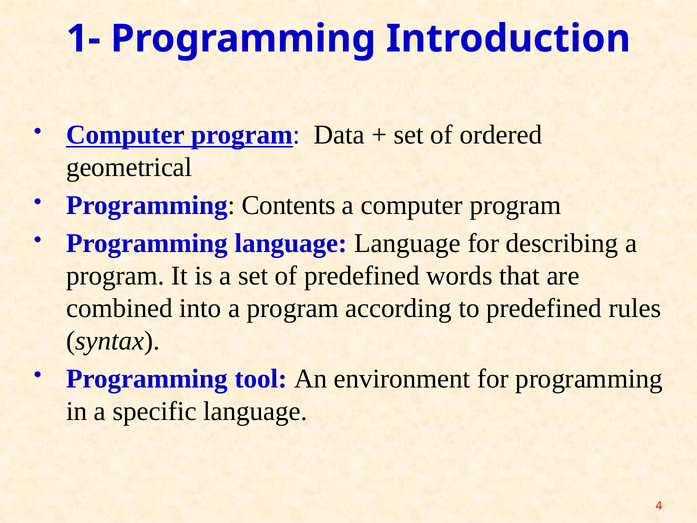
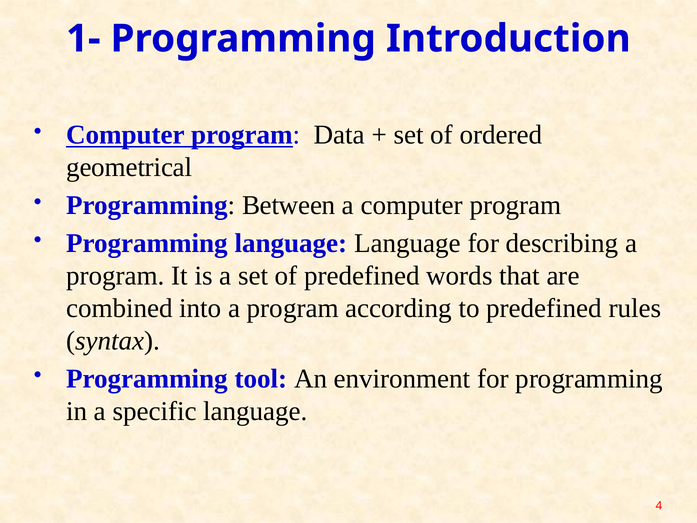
Contents: Contents -> Between
